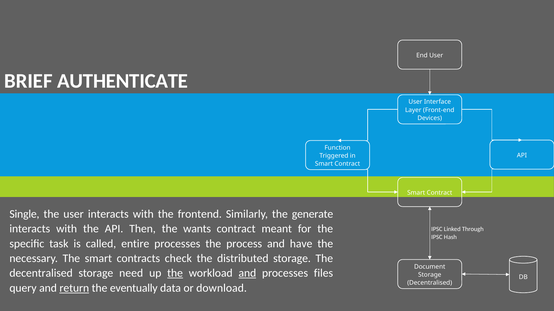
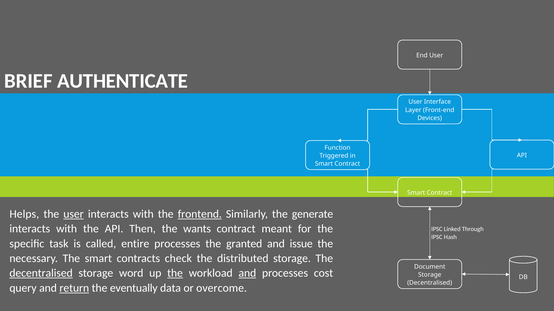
Single: Single -> Helps
user at (74, 214) underline: none -> present
frontend underline: none -> present
process: process -> granted
have: have -> issue
decentralised at (41, 274) underline: none -> present
need: need -> word
files: files -> cost
download: download -> overcome
